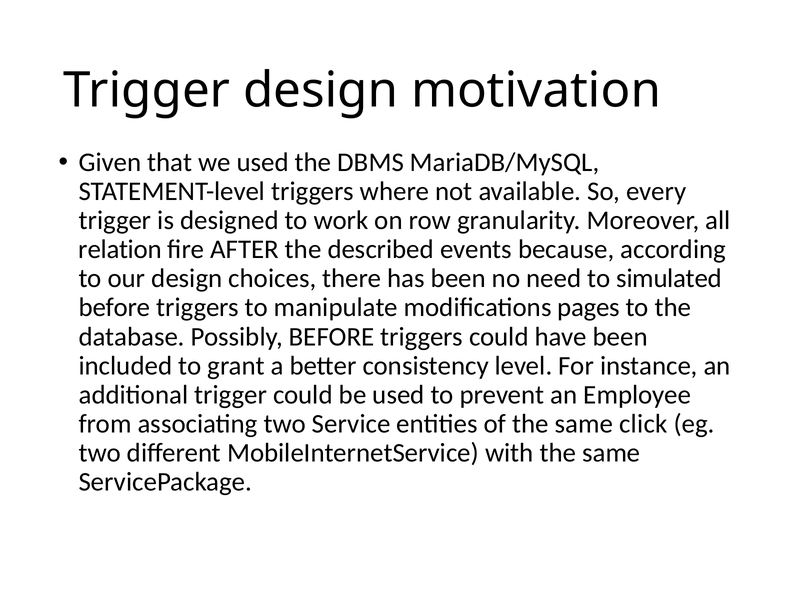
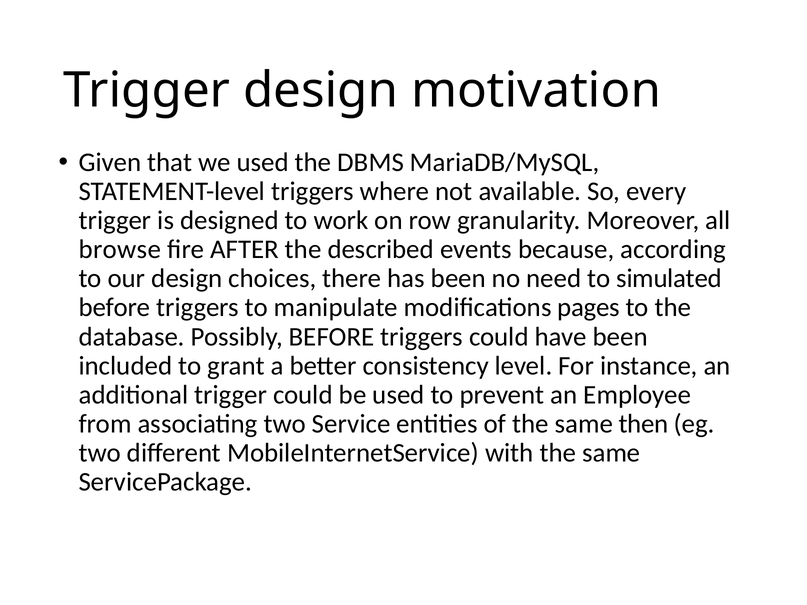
relation: relation -> browse
click: click -> then
